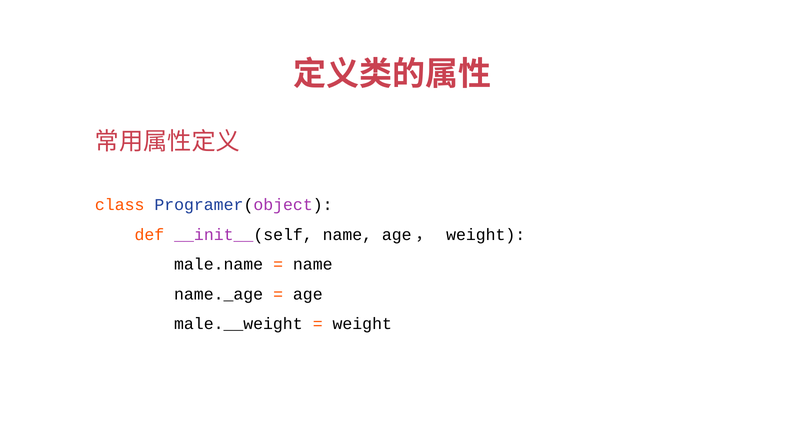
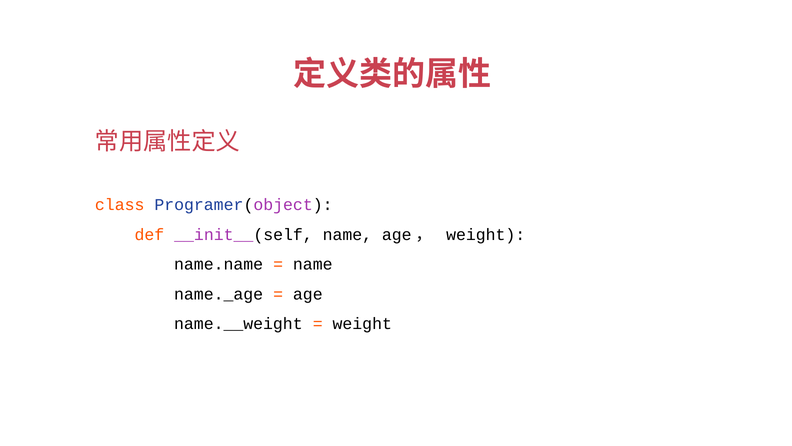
male.name: male.name -> name.name
male.__weight: male.__weight -> name.__weight
